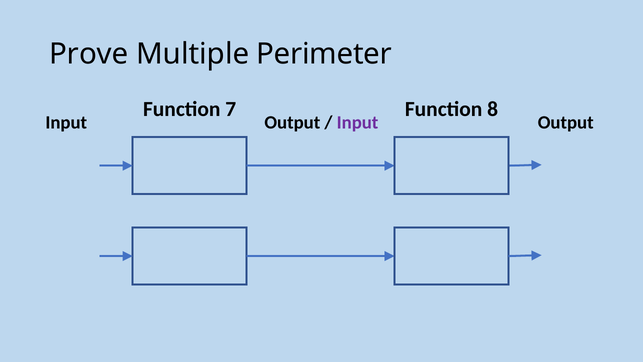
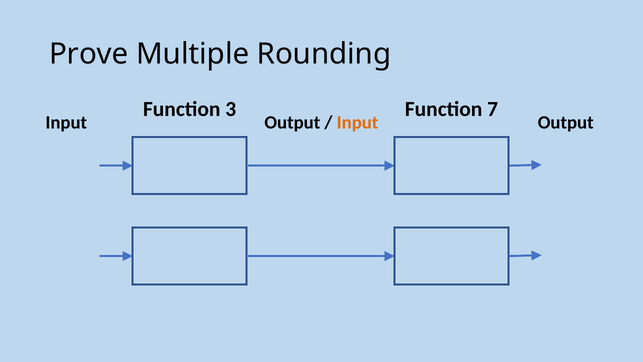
Perimeter: Perimeter -> Rounding
8: 8 -> 7
7: 7 -> 3
Input at (358, 122) colour: purple -> orange
